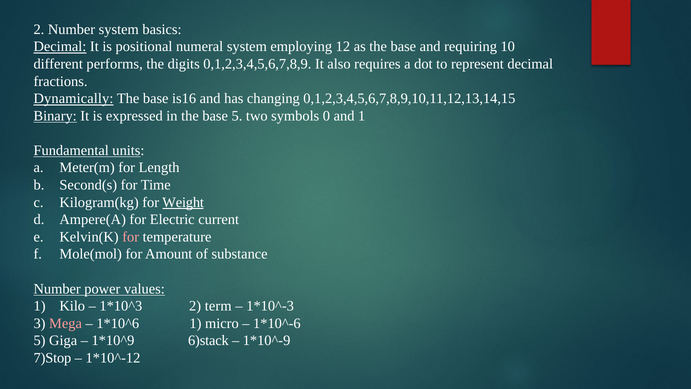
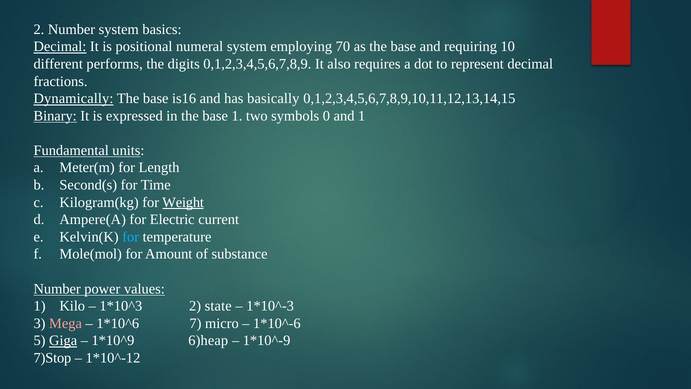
12: 12 -> 70
changing: changing -> basically
base 5: 5 -> 1
for at (131, 237) colour: pink -> light blue
term: term -> state
1 at (195, 323): 1 -> 7
Giga underline: none -> present
6)stack: 6)stack -> 6)heap
